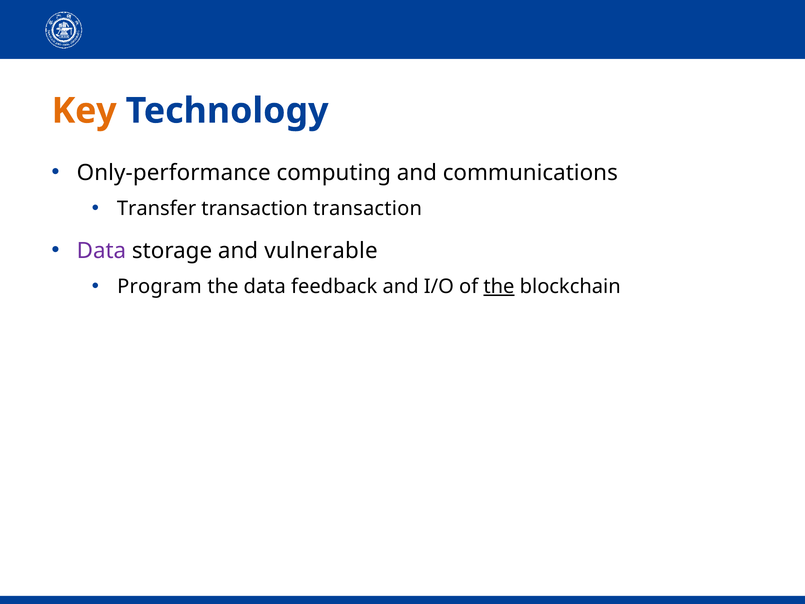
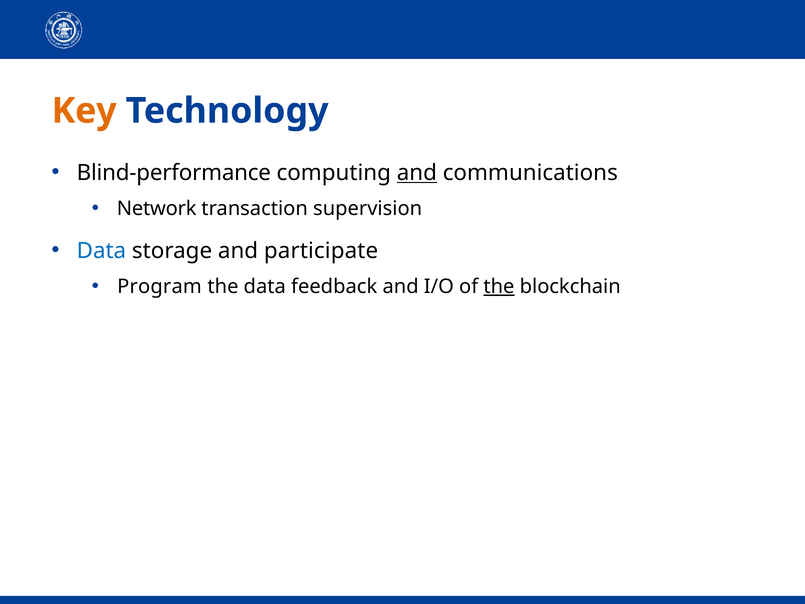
Only-performance: Only-performance -> Blind-performance
and at (417, 173) underline: none -> present
Transfer: Transfer -> Network
transaction transaction: transaction -> supervision
Data at (101, 251) colour: purple -> blue
vulnerable: vulnerable -> participate
